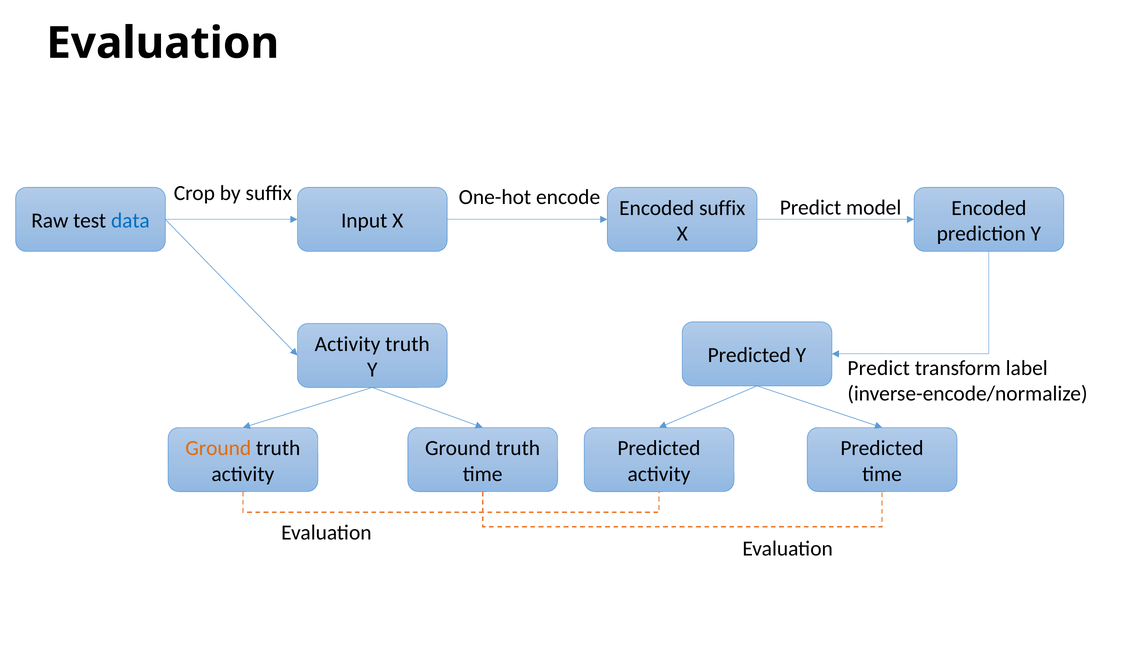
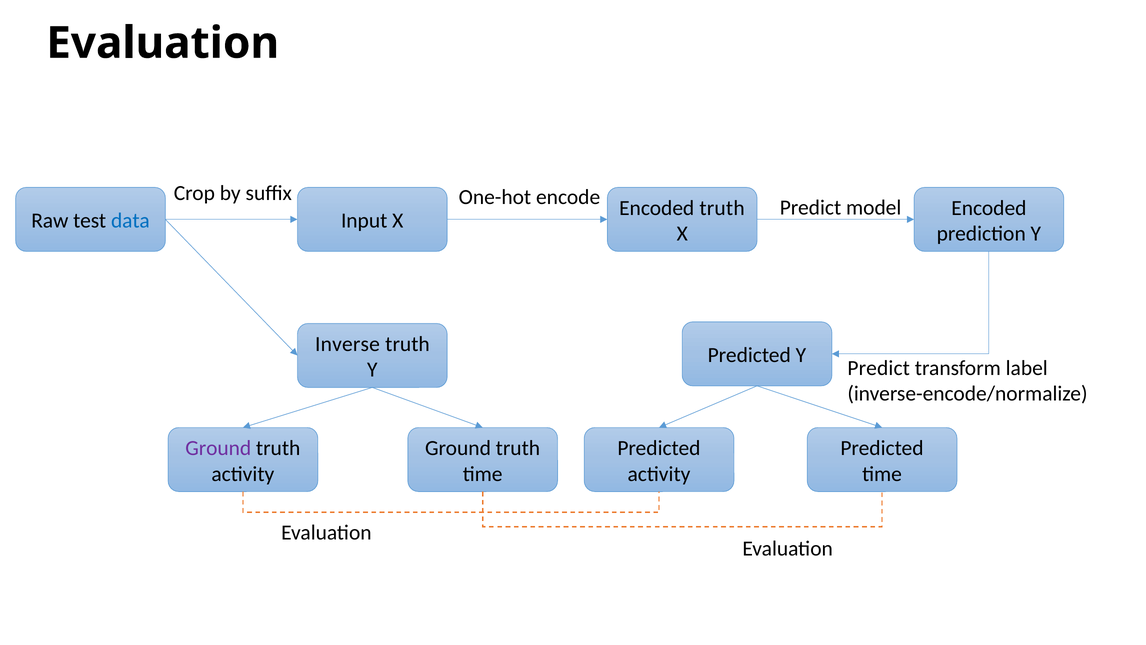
Encoded suffix: suffix -> truth
Activity at (348, 344): Activity -> Inverse
Ground at (218, 448) colour: orange -> purple
